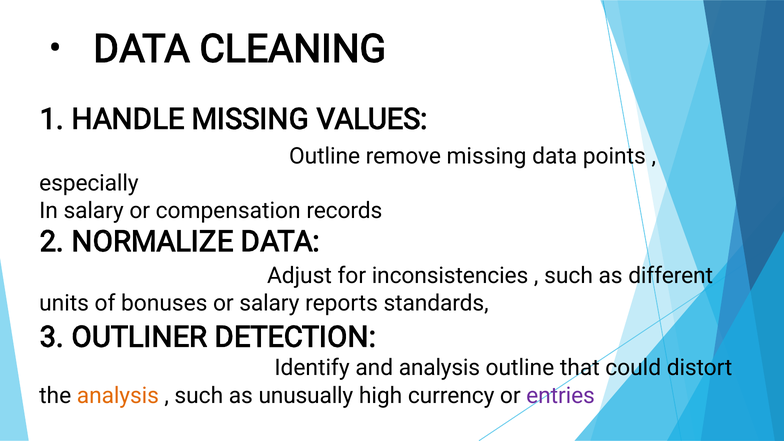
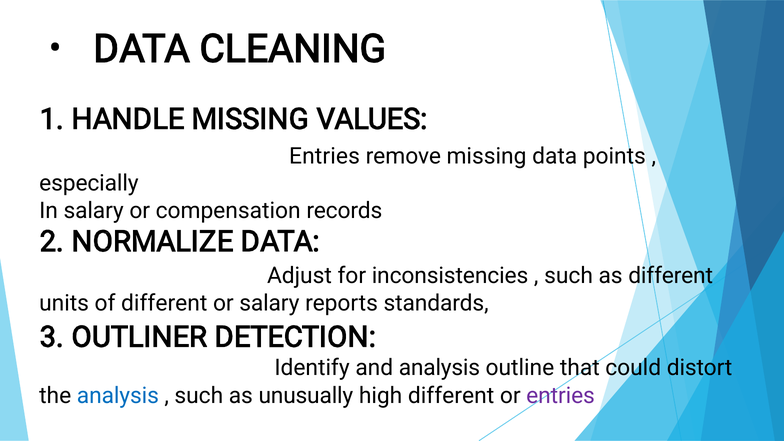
Outline at (325, 156): Outline -> Entries
of bonuses: bonuses -> different
analysis at (118, 396) colour: orange -> blue
high currency: currency -> different
